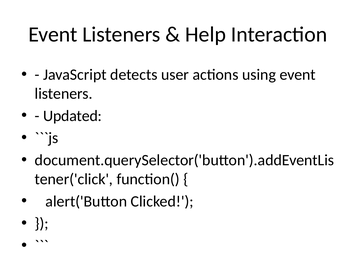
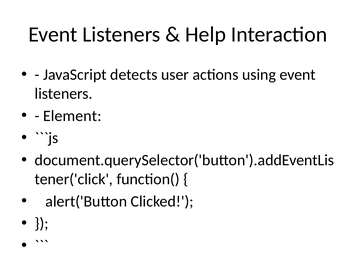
Updated: Updated -> Element
